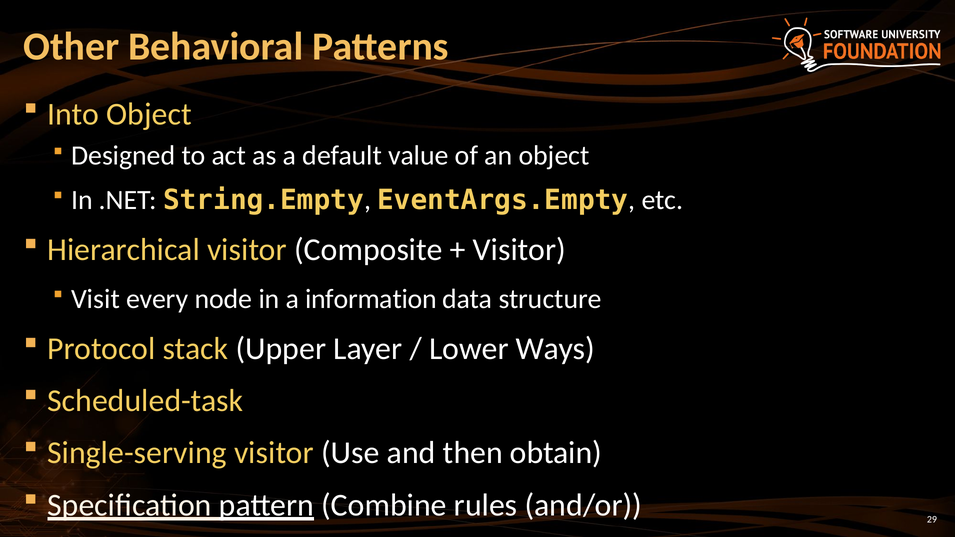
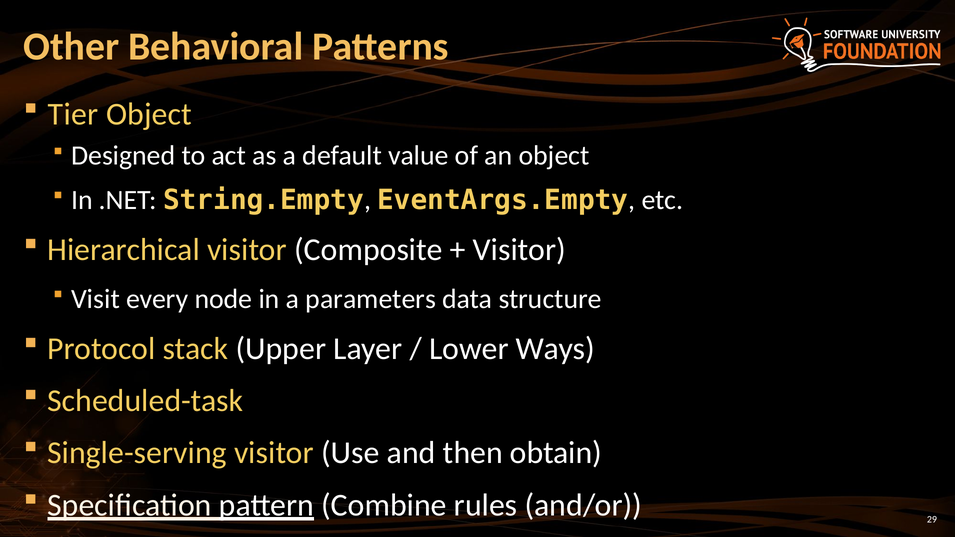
Into: Into -> Tier
information: information -> parameters
